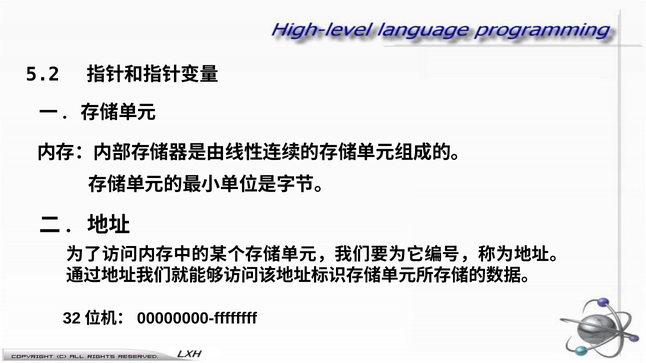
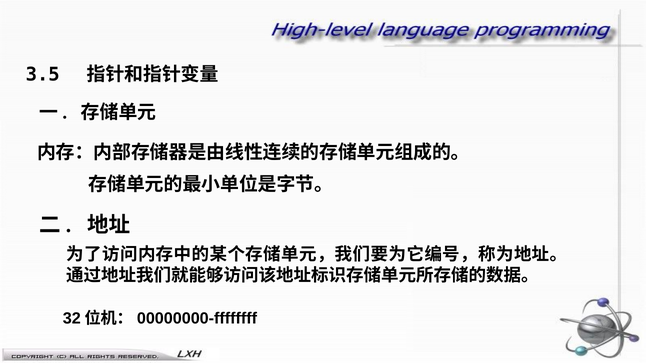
5.2: 5.2 -> 3.5
